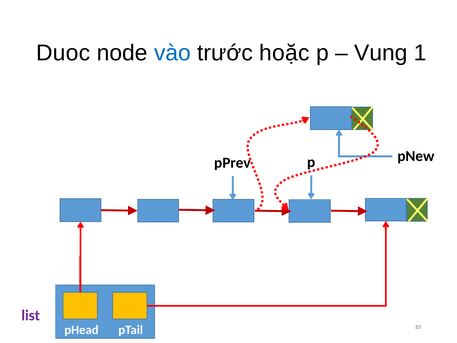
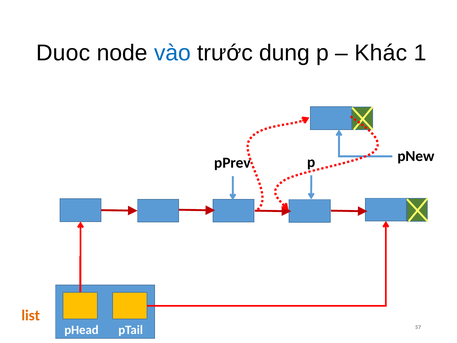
hoặc: hoặc -> dung
Vung: Vung -> Khác
list colour: purple -> orange
